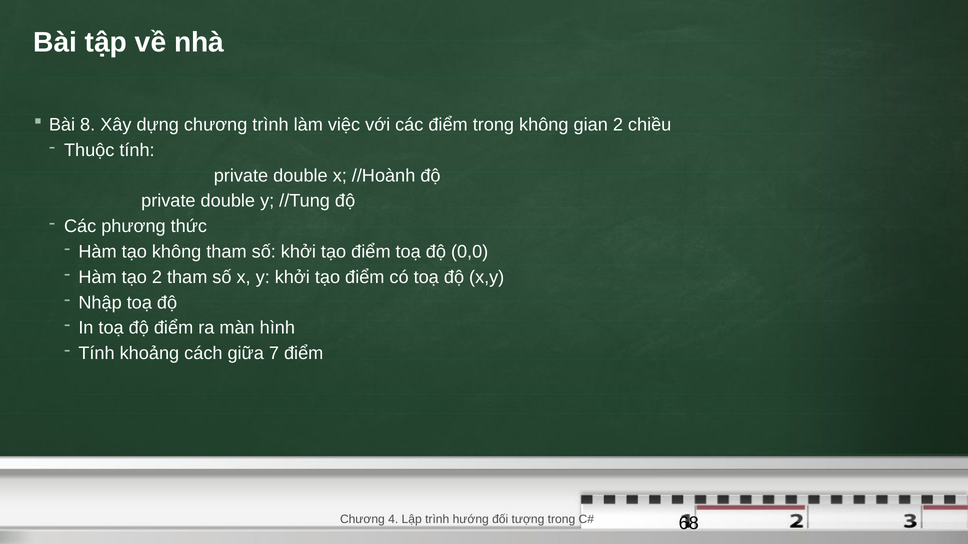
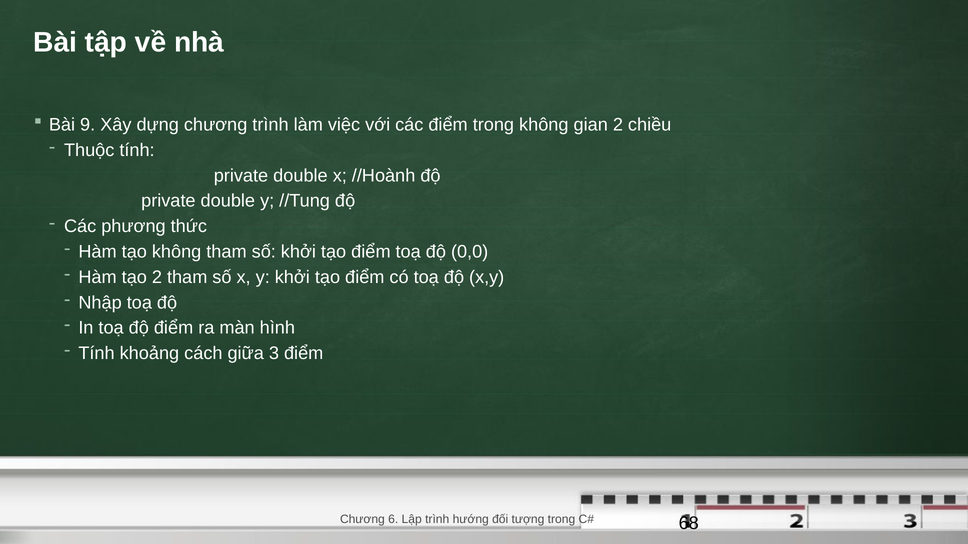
8: 8 -> 9
7: 7 -> 3
4: 4 -> 6
